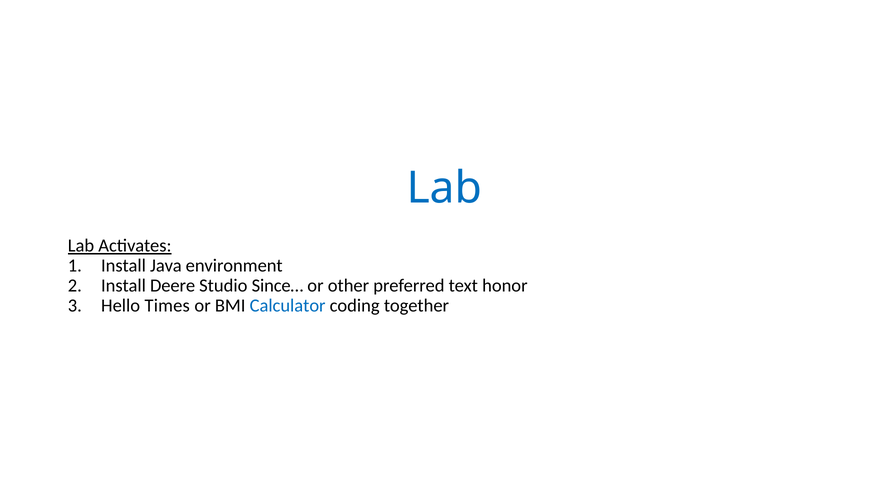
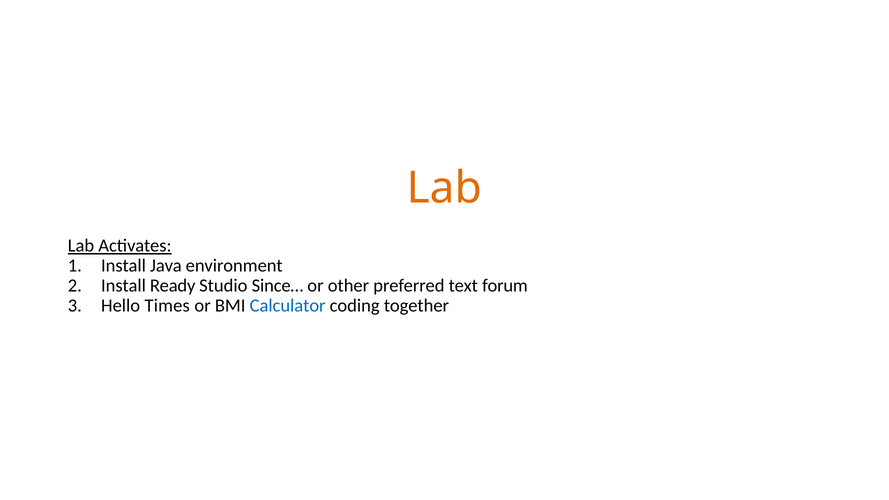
Lab at (444, 188) colour: blue -> orange
Deere: Deere -> Ready
honor: honor -> forum
